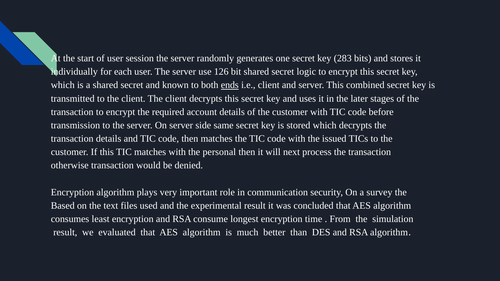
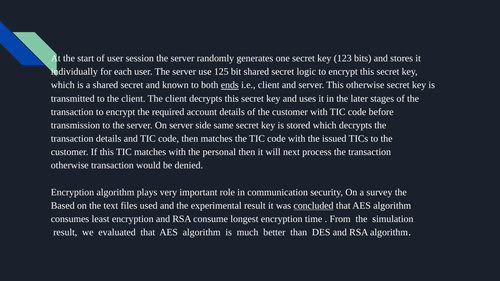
283: 283 -> 123
126: 126 -> 125
This combined: combined -> otherwise
concluded underline: none -> present
